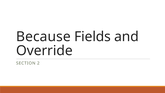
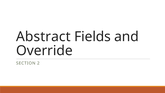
Because: Because -> Abstract
